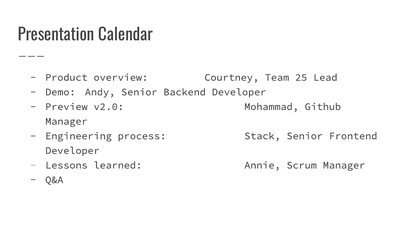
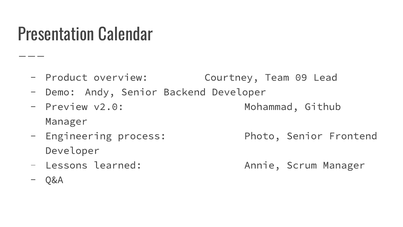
25: 25 -> 09
Stack: Stack -> Photo
